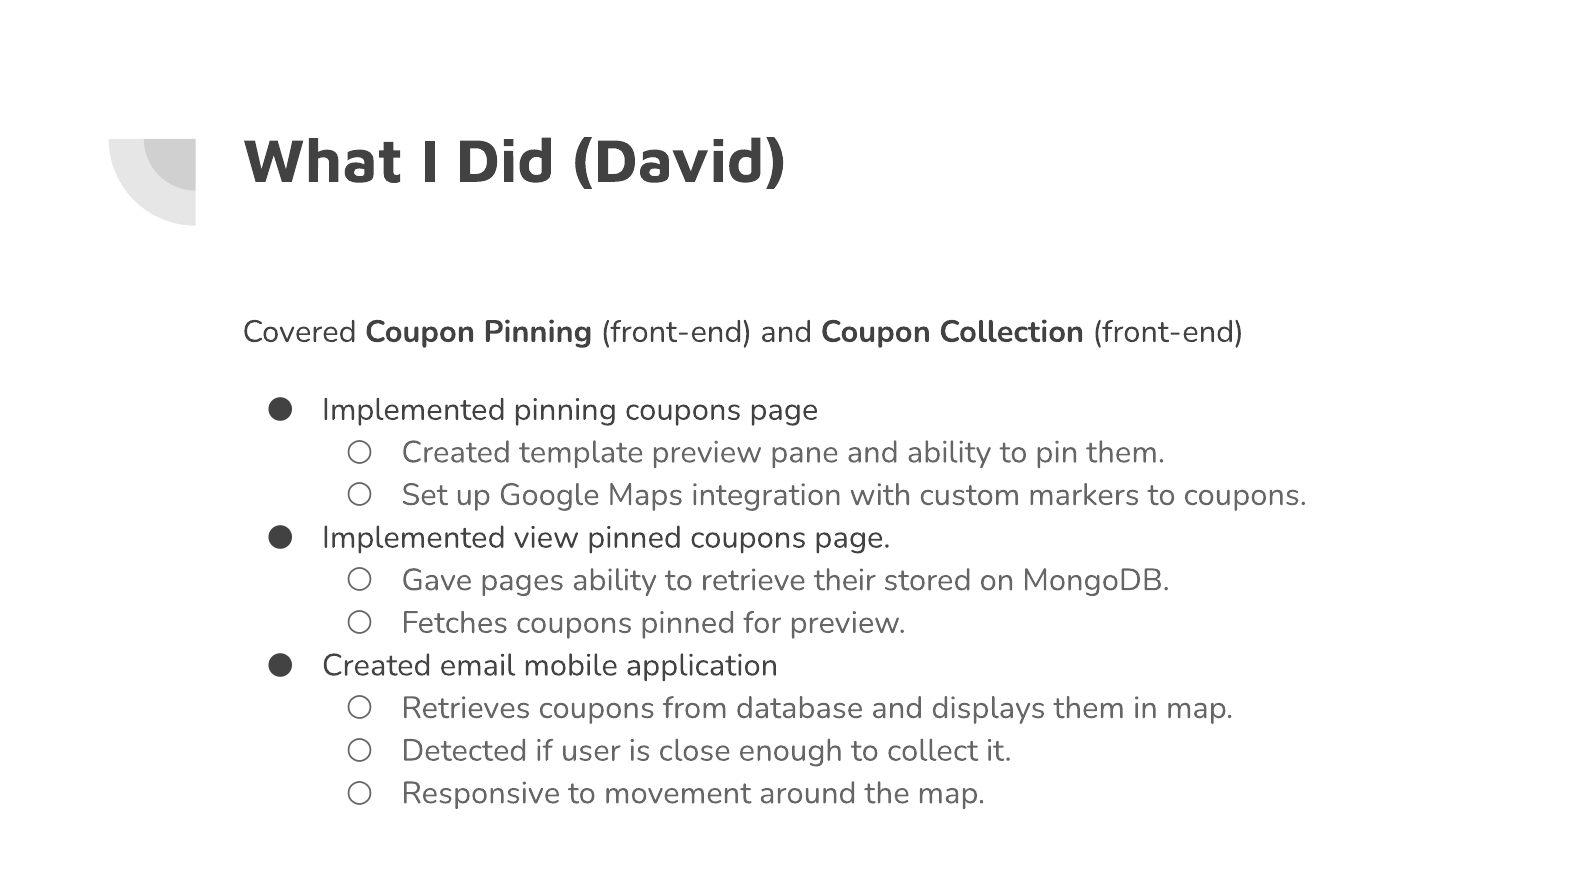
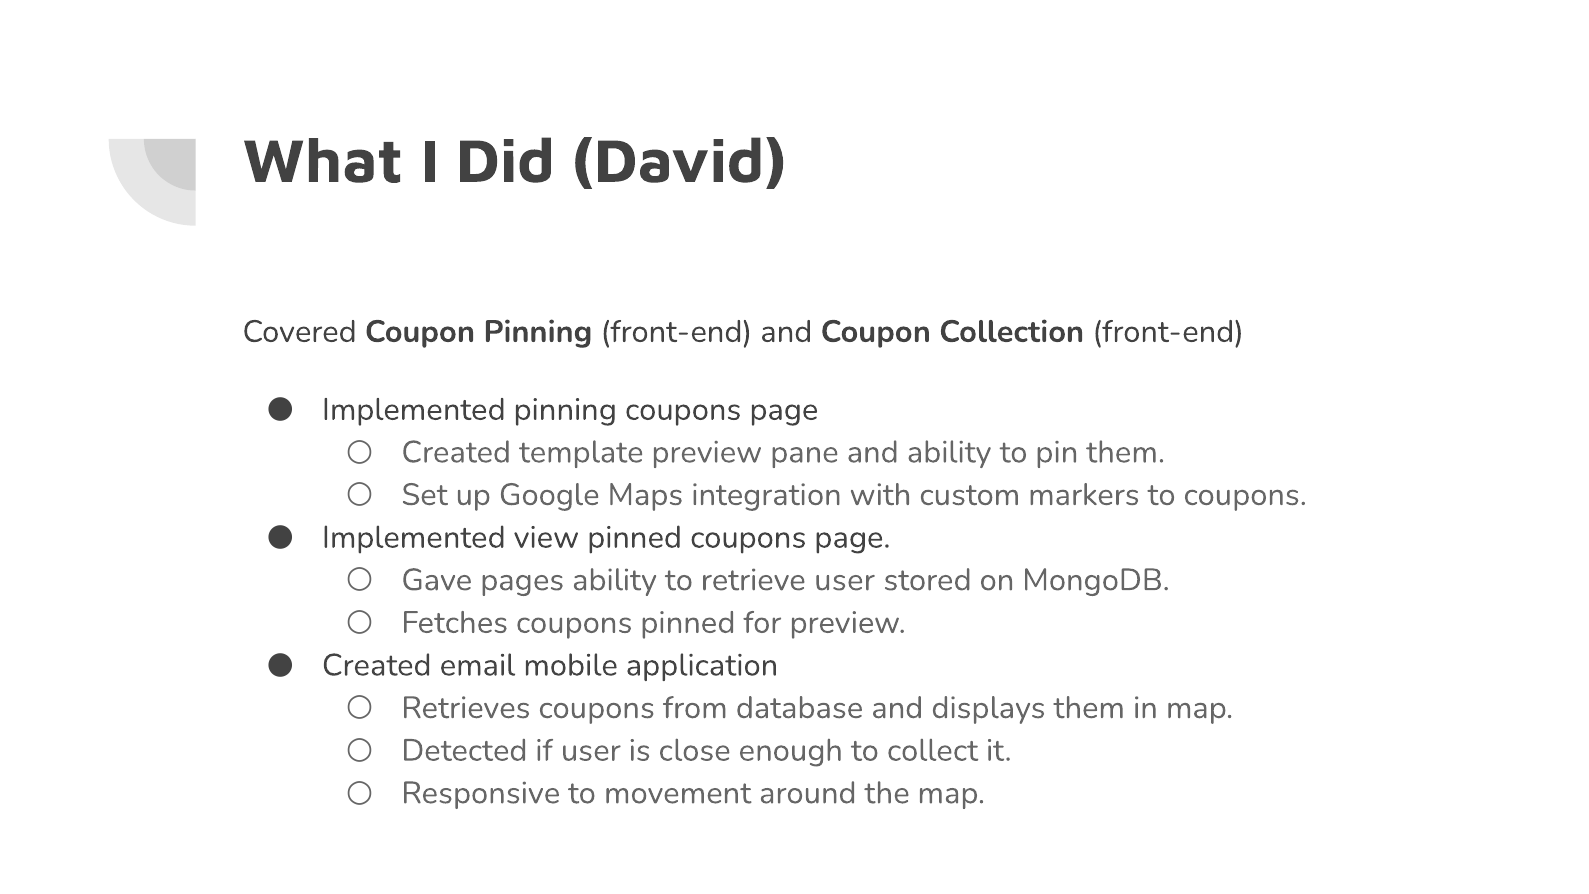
retrieve their: their -> user
